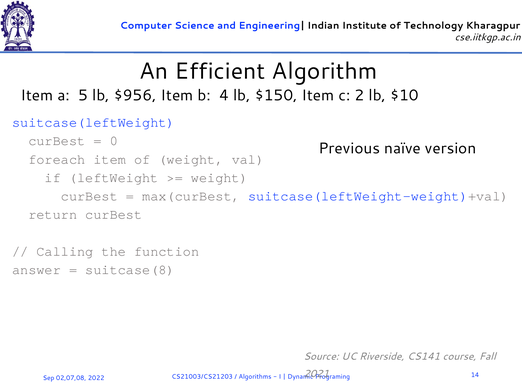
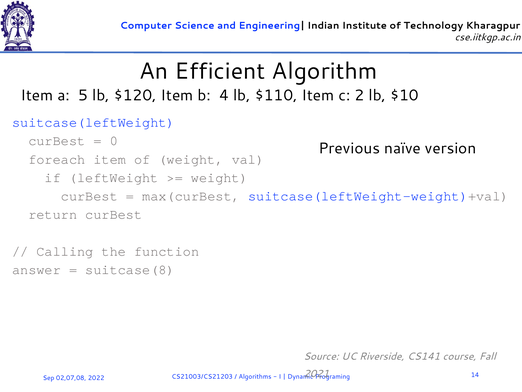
$956: $956 -> $120
$150: $150 -> $110
